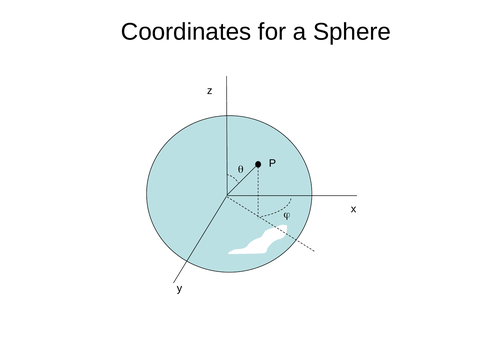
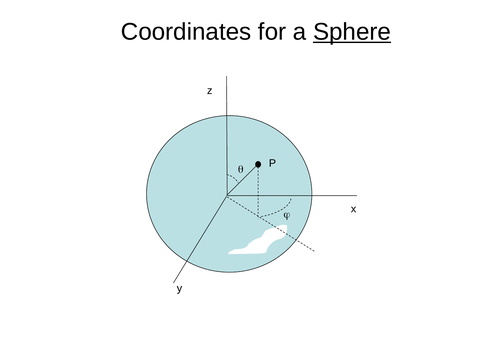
Sphere underline: none -> present
